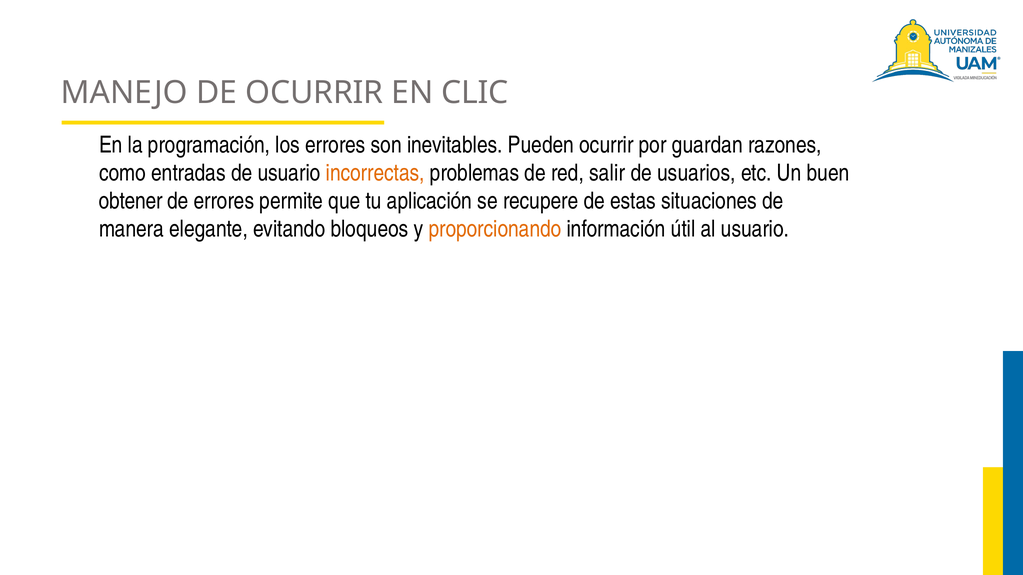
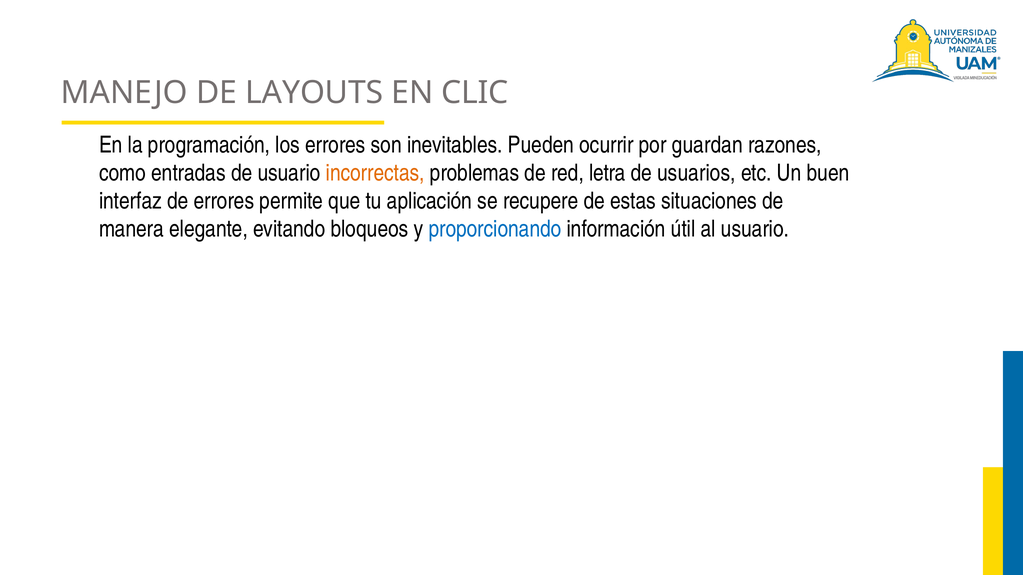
DE OCURRIR: OCURRIR -> LAYOUTS
salir: salir -> letra
obtener: obtener -> interfaz
proporcionando colour: orange -> blue
